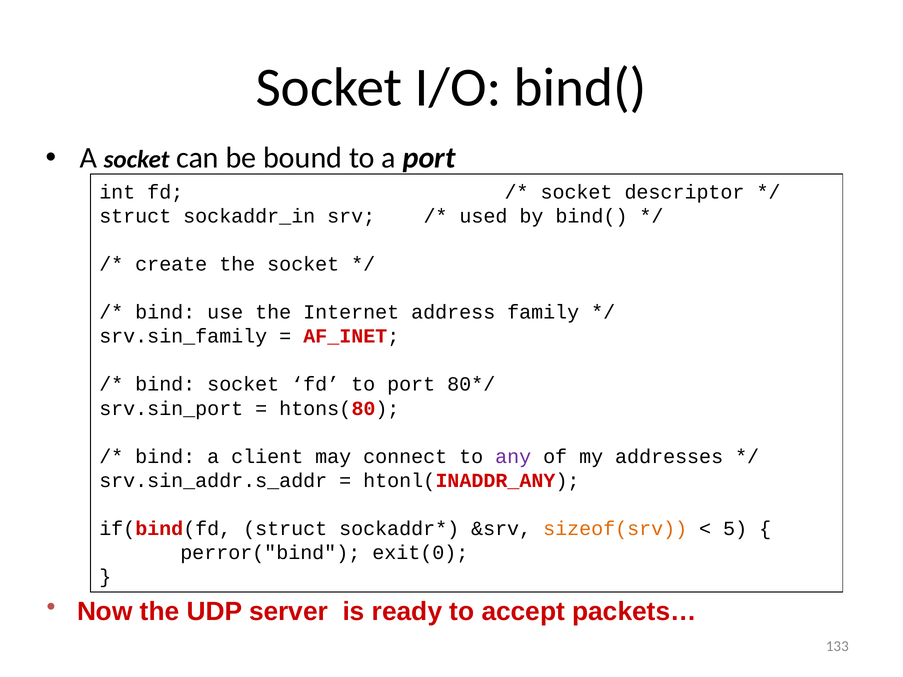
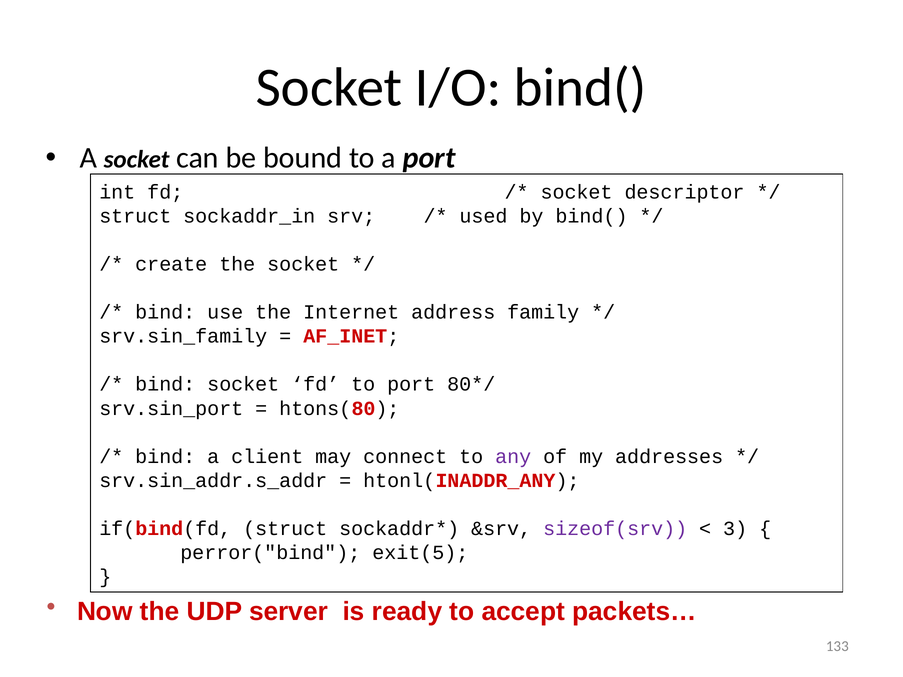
sizeof(srv colour: orange -> purple
5: 5 -> 3
exit(0: exit(0 -> exit(5
